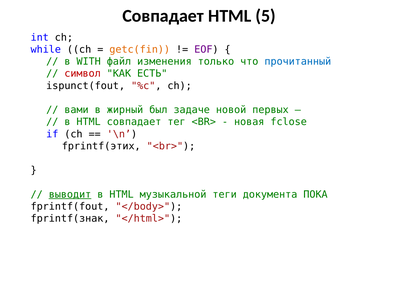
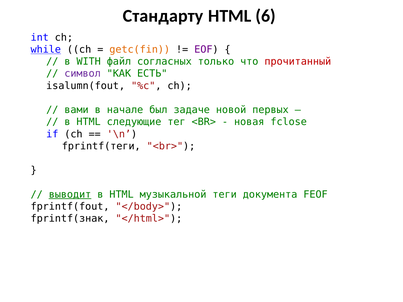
Совпадает at (163, 16): Совпадает -> Стандарту
5: 5 -> 6
while underline: none -> present
изменения: изменения -> согласных
прочитанный colour: blue -> red
символ colour: red -> purple
ispunct(fout: ispunct(fout -> isalumn(fout
жирный: жирный -> начале
HTML совпадает: совпадает -> следующие
fprintf(этих: fprintf(этих -> fprintf(теги
ПОКА: ПОКА -> FEOF
